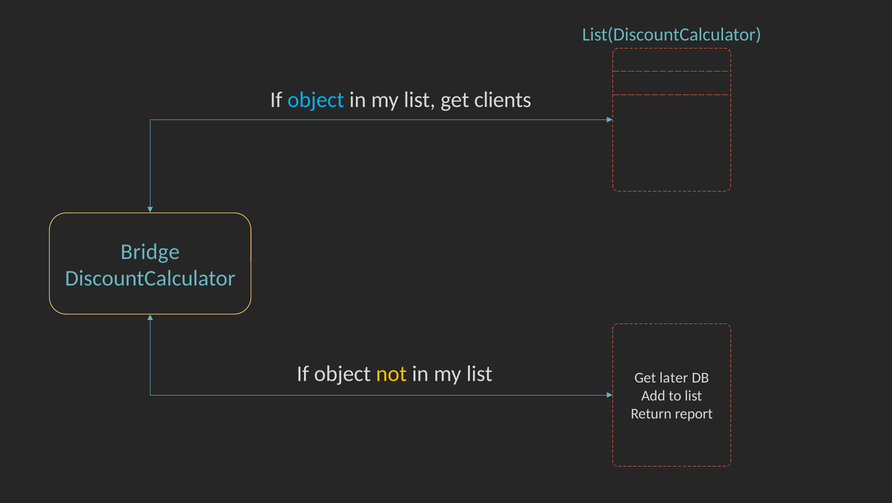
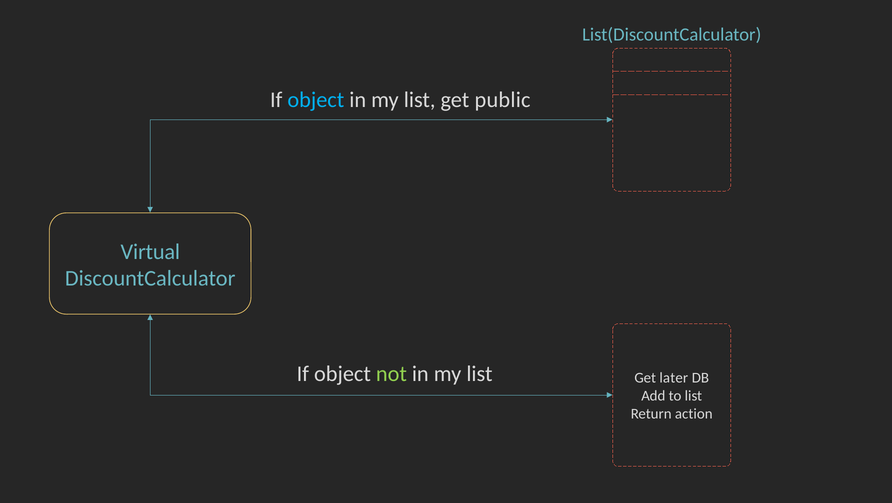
clients: clients -> public
Bridge: Bridge -> Virtual
not colour: yellow -> light green
report: report -> action
